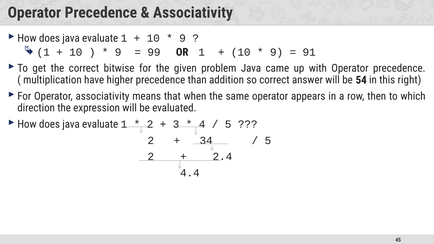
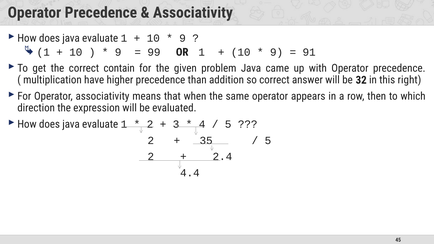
bitwise: bitwise -> contain
54: 54 -> 32
34: 34 -> 35
